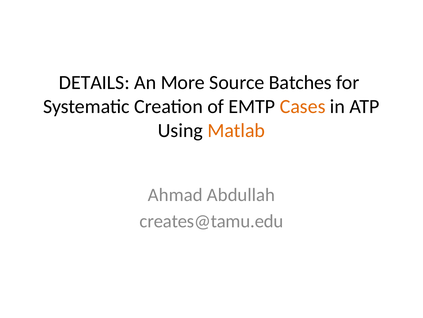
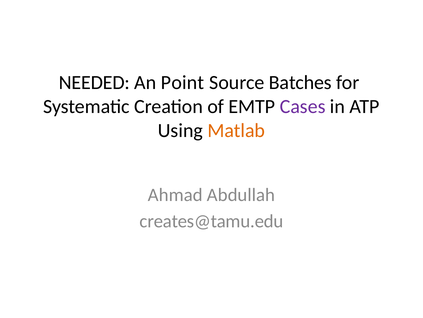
DETAILS: DETAILS -> NEEDED
More: More -> Point
Cases colour: orange -> purple
